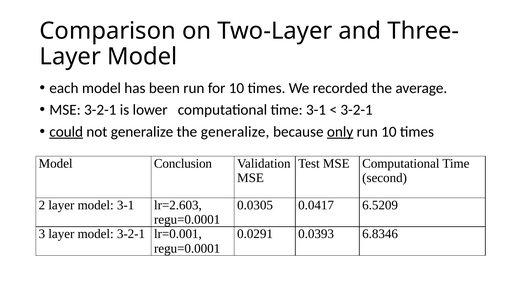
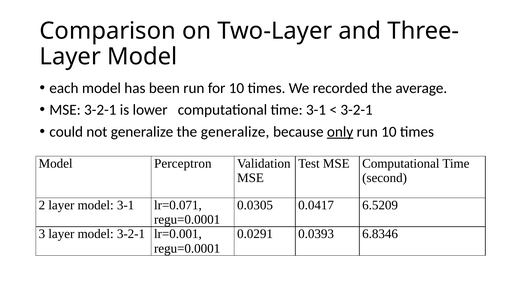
could underline: present -> none
Conclusion: Conclusion -> Perceptron
lr=2.603: lr=2.603 -> lr=0.071
